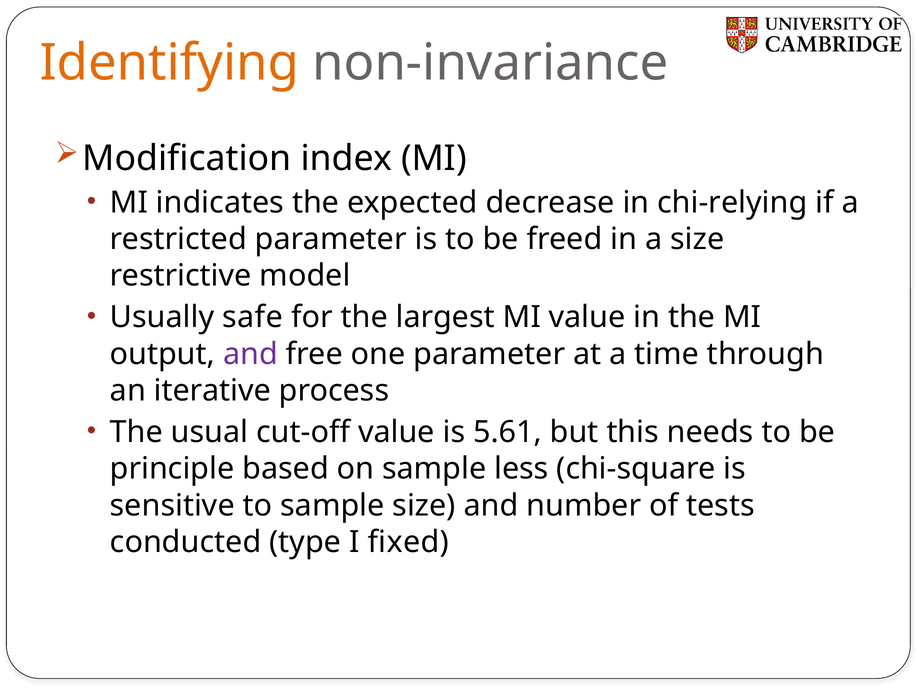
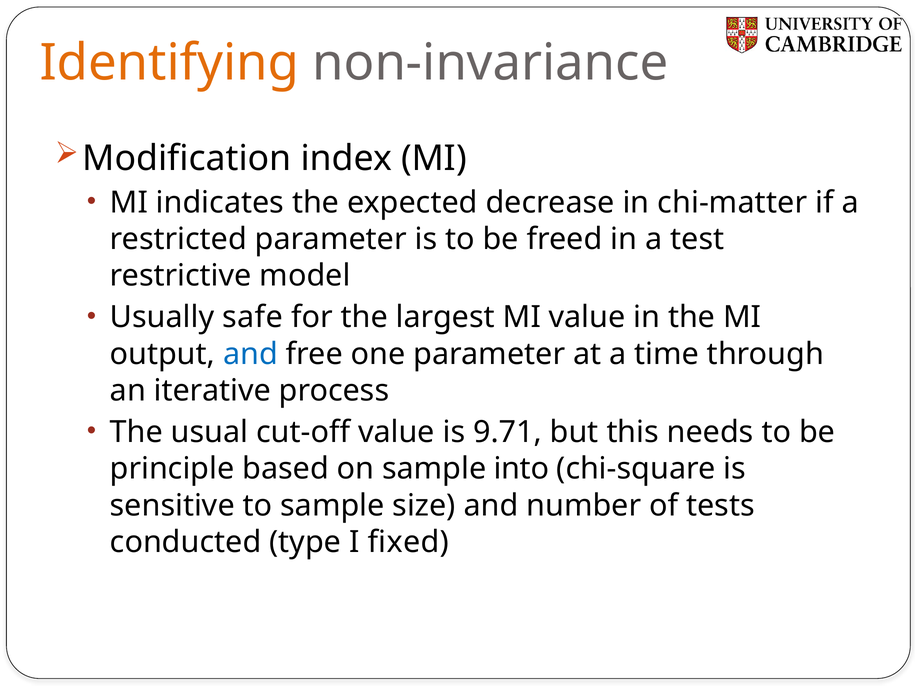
chi-relying: chi-relying -> chi-matter
a size: size -> test
and at (251, 354) colour: purple -> blue
5.61: 5.61 -> 9.71
less: less -> into
